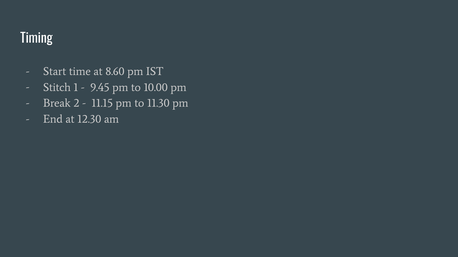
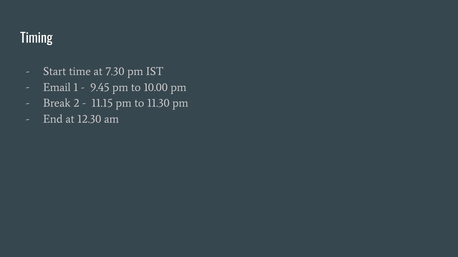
8.60: 8.60 -> 7.30
Stitch: Stitch -> Email
